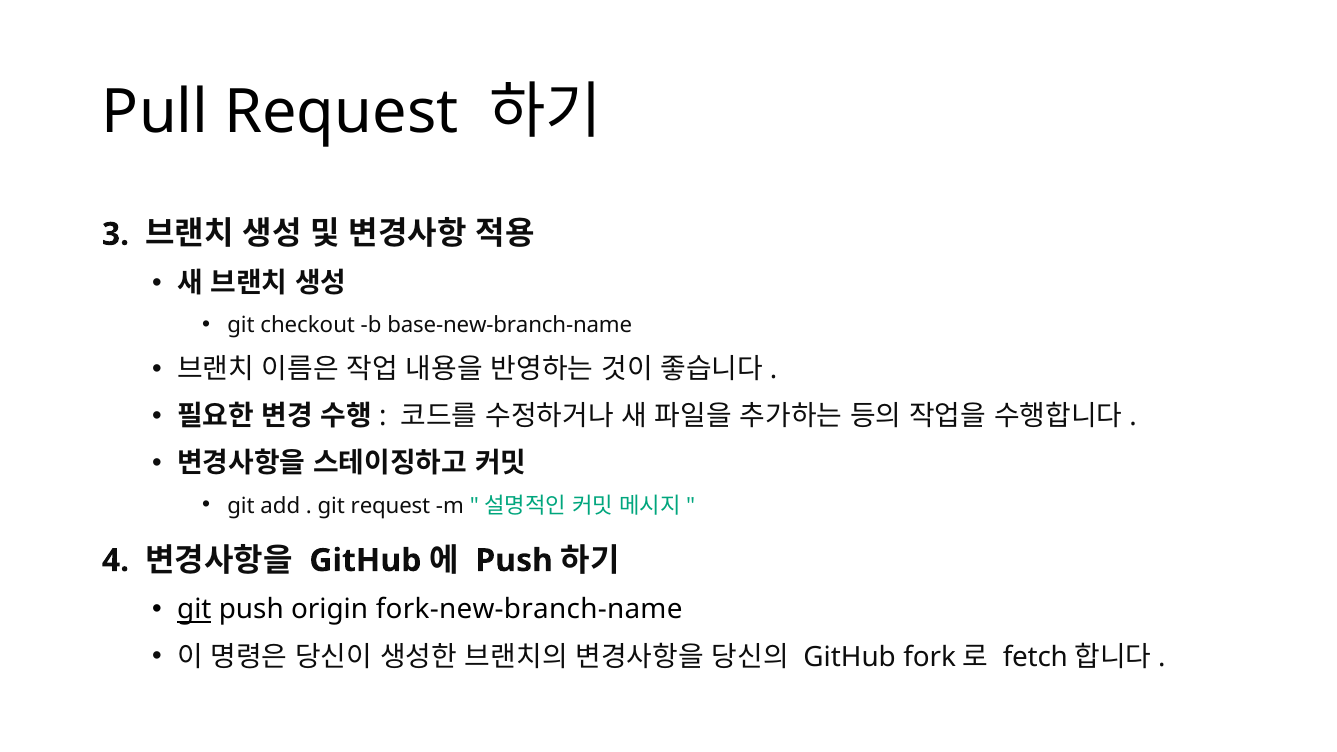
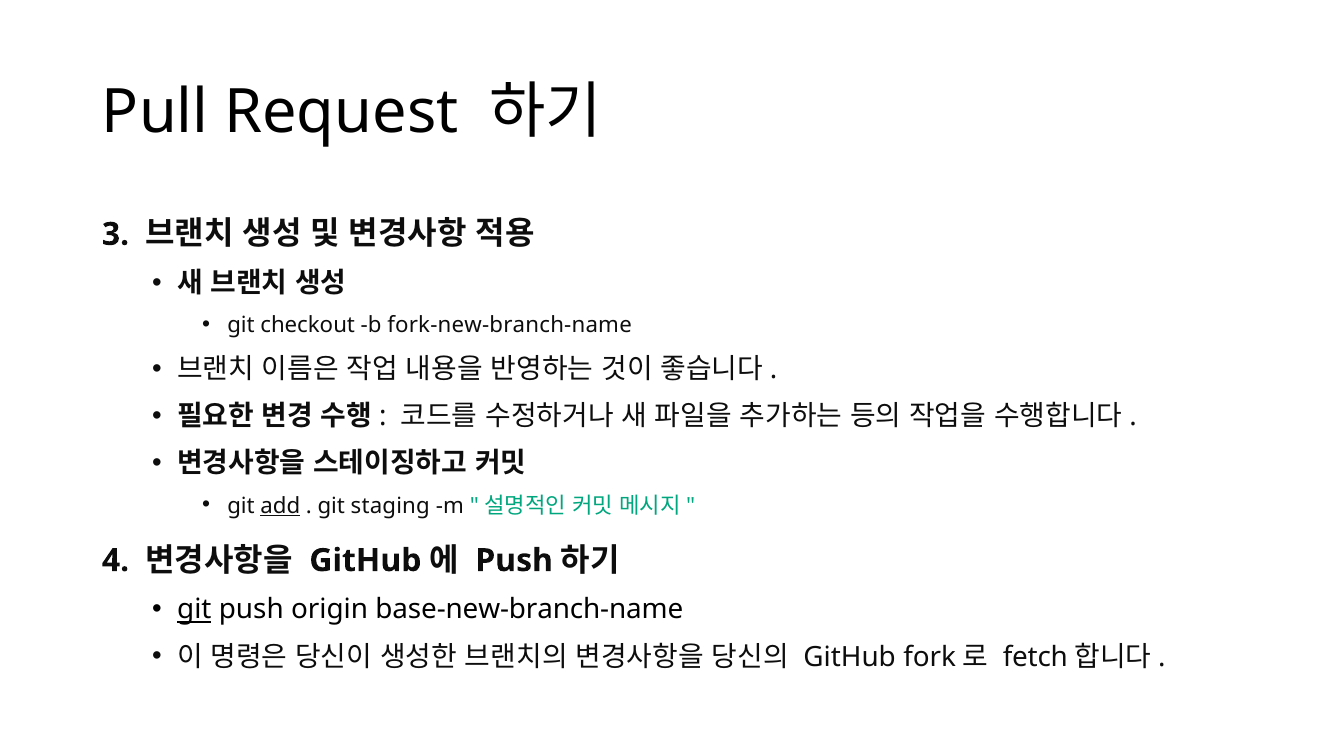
base-new-branch-name: base-new-branch-name -> fork-new-branch-name
add underline: none -> present
git request: request -> staging
fork-new-branch-name: fork-new-branch-name -> base-new-branch-name
